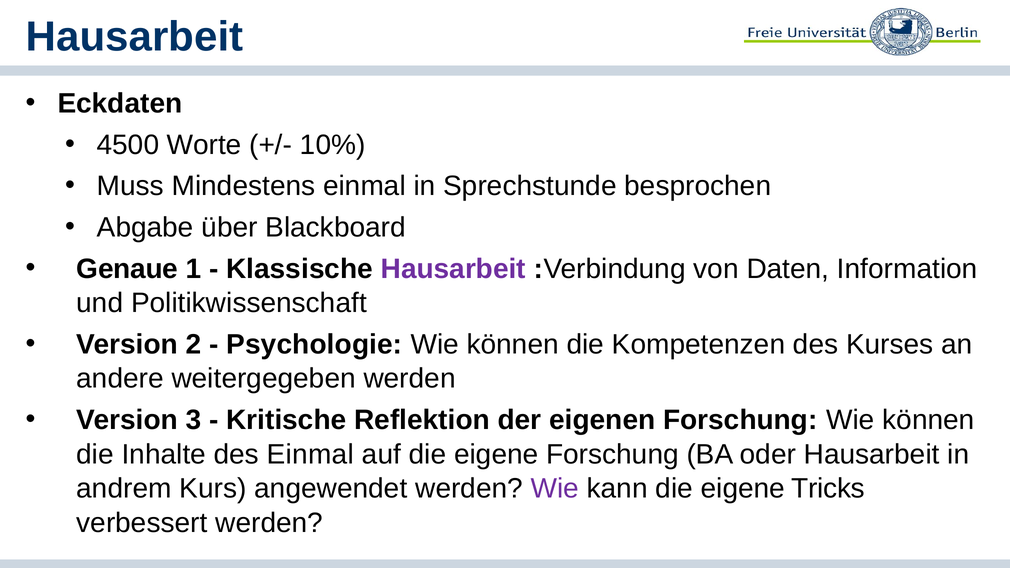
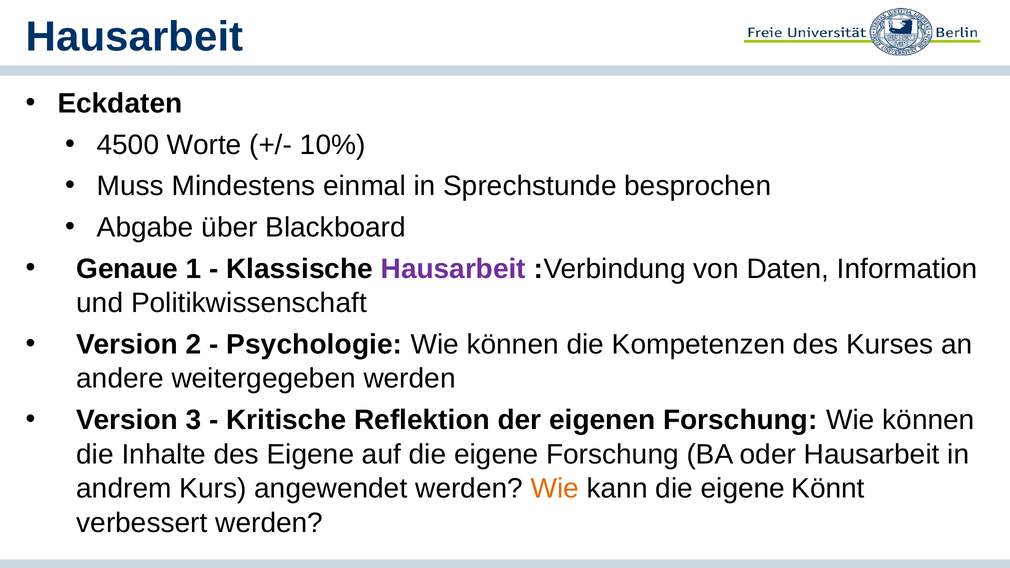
des Einmal: Einmal -> Eigene
Wie at (555, 489) colour: purple -> orange
Tricks: Tricks -> Könnt
